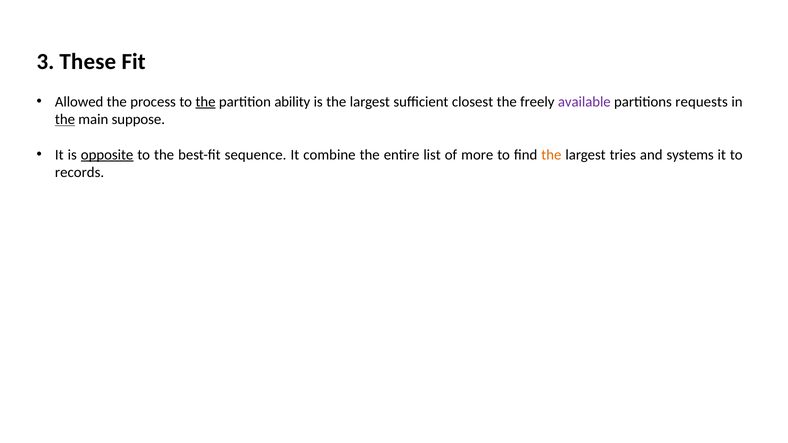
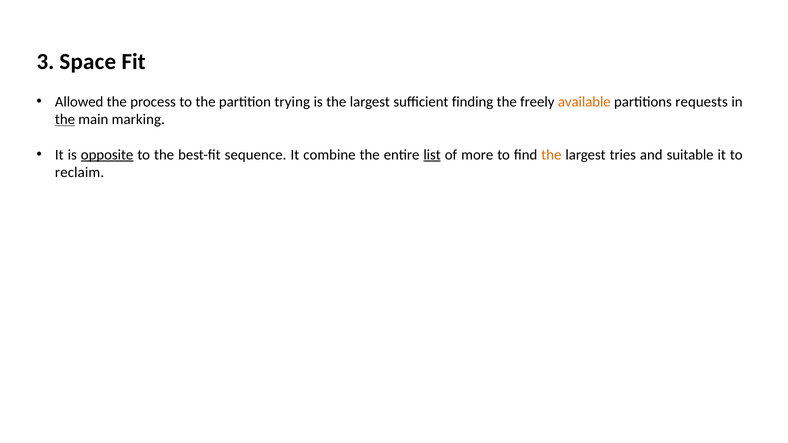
These: These -> Space
the at (206, 102) underline: present -> none
ability: ability -> trying
closest: closest -> finding
available colour: purple -> orange
suppose: suppose -> marking
list underline: none -> present
systems: systems -> suitable
records: records -> reclaim
